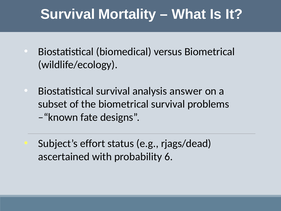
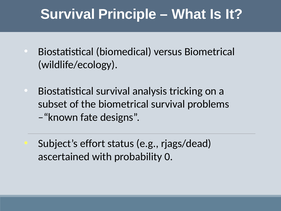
Mortality: Mortality -> Principle
answer: answer -> tricking
6: 6 -> 0
